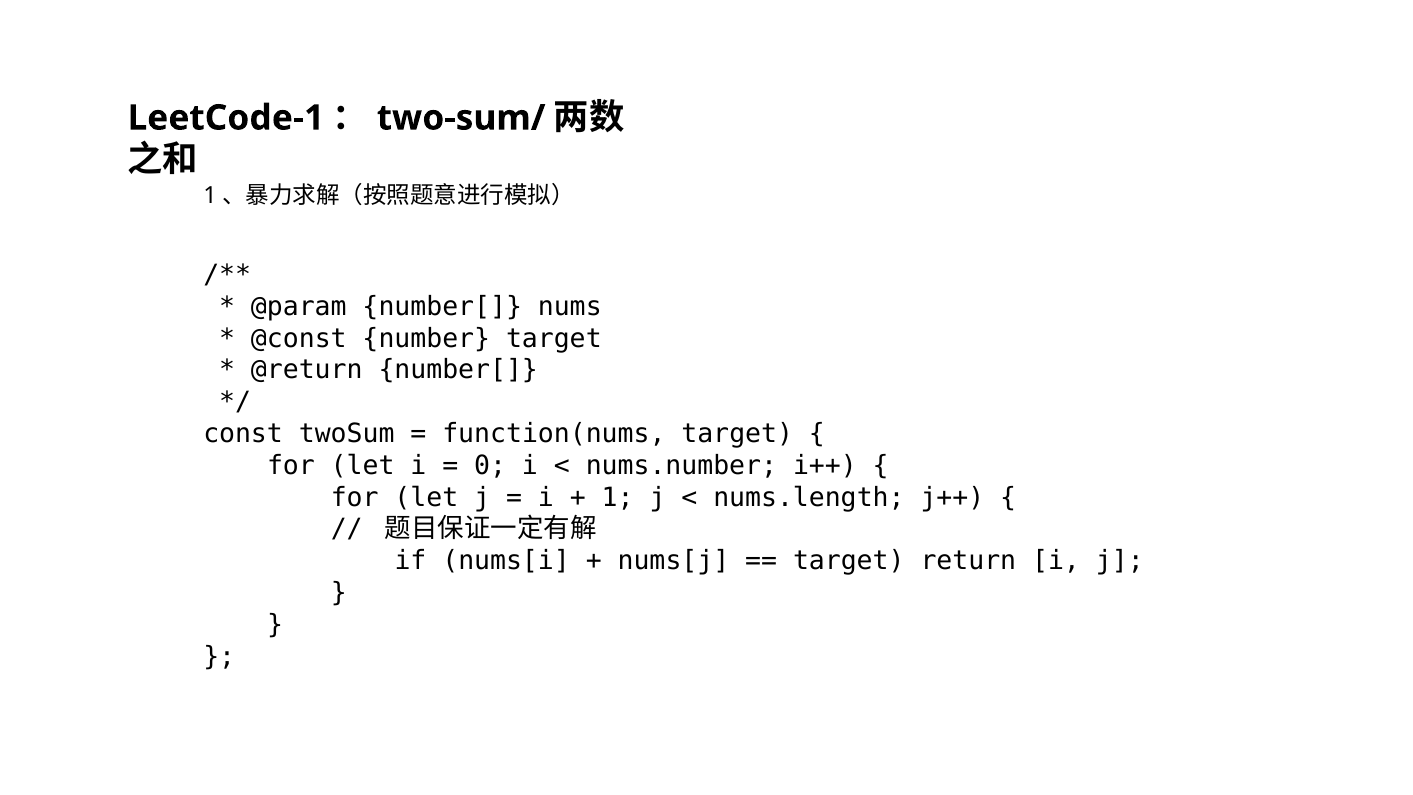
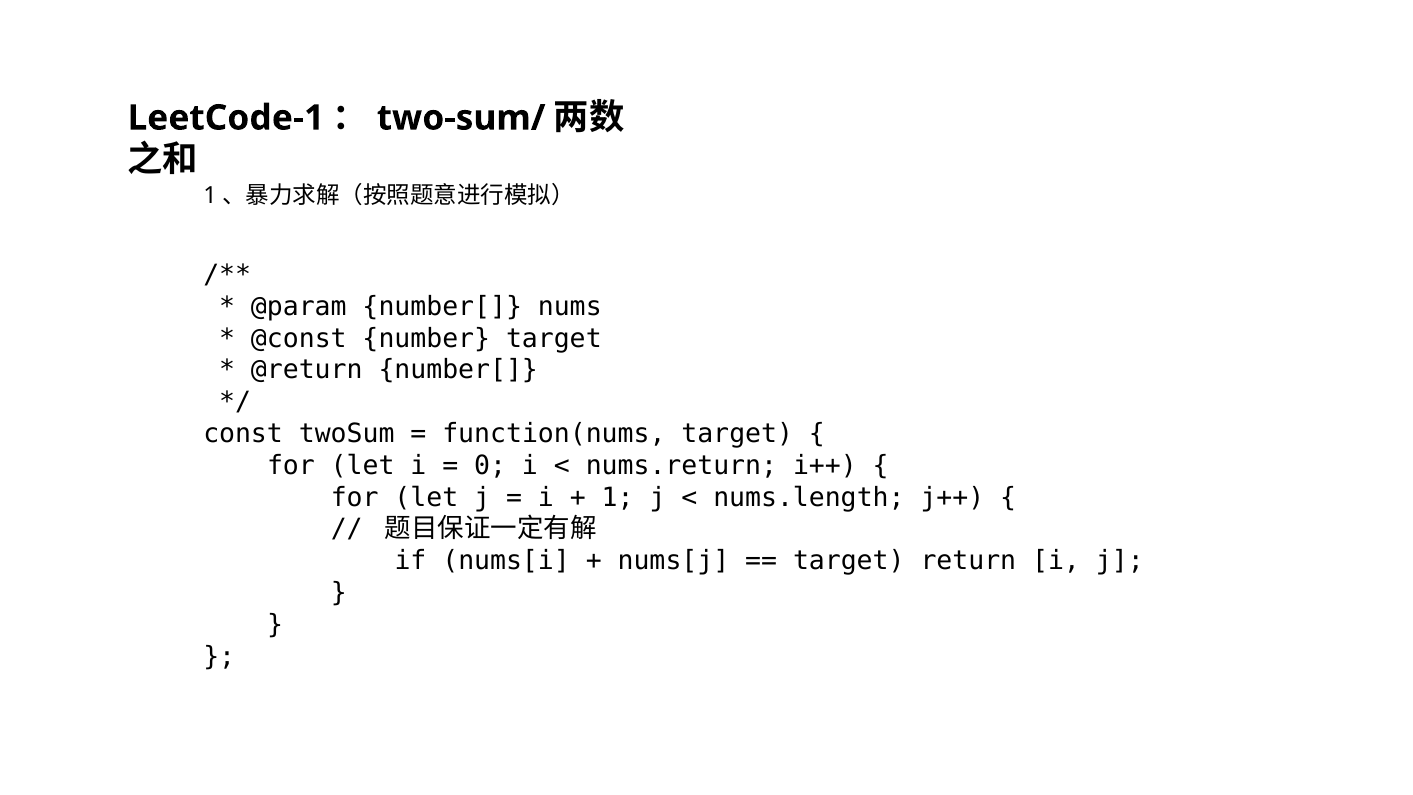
nums.number: nums.number -> nums.return
